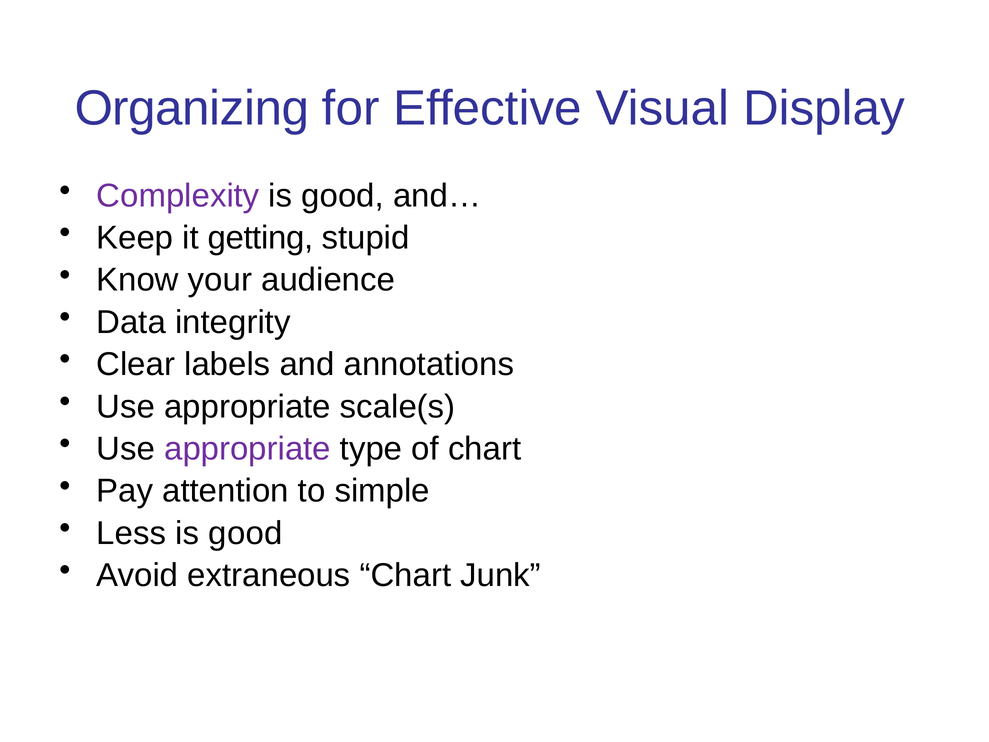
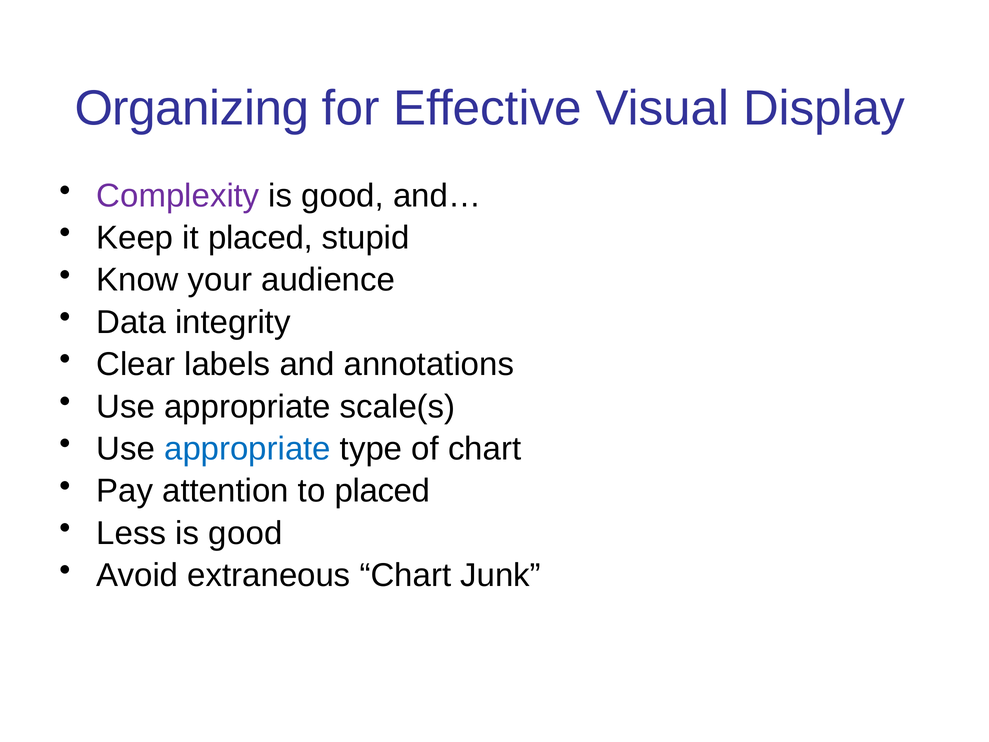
it getting: getting -> placed
appropriate at (247, 449) colour: purple -> blue
to simple: simple -> placed
